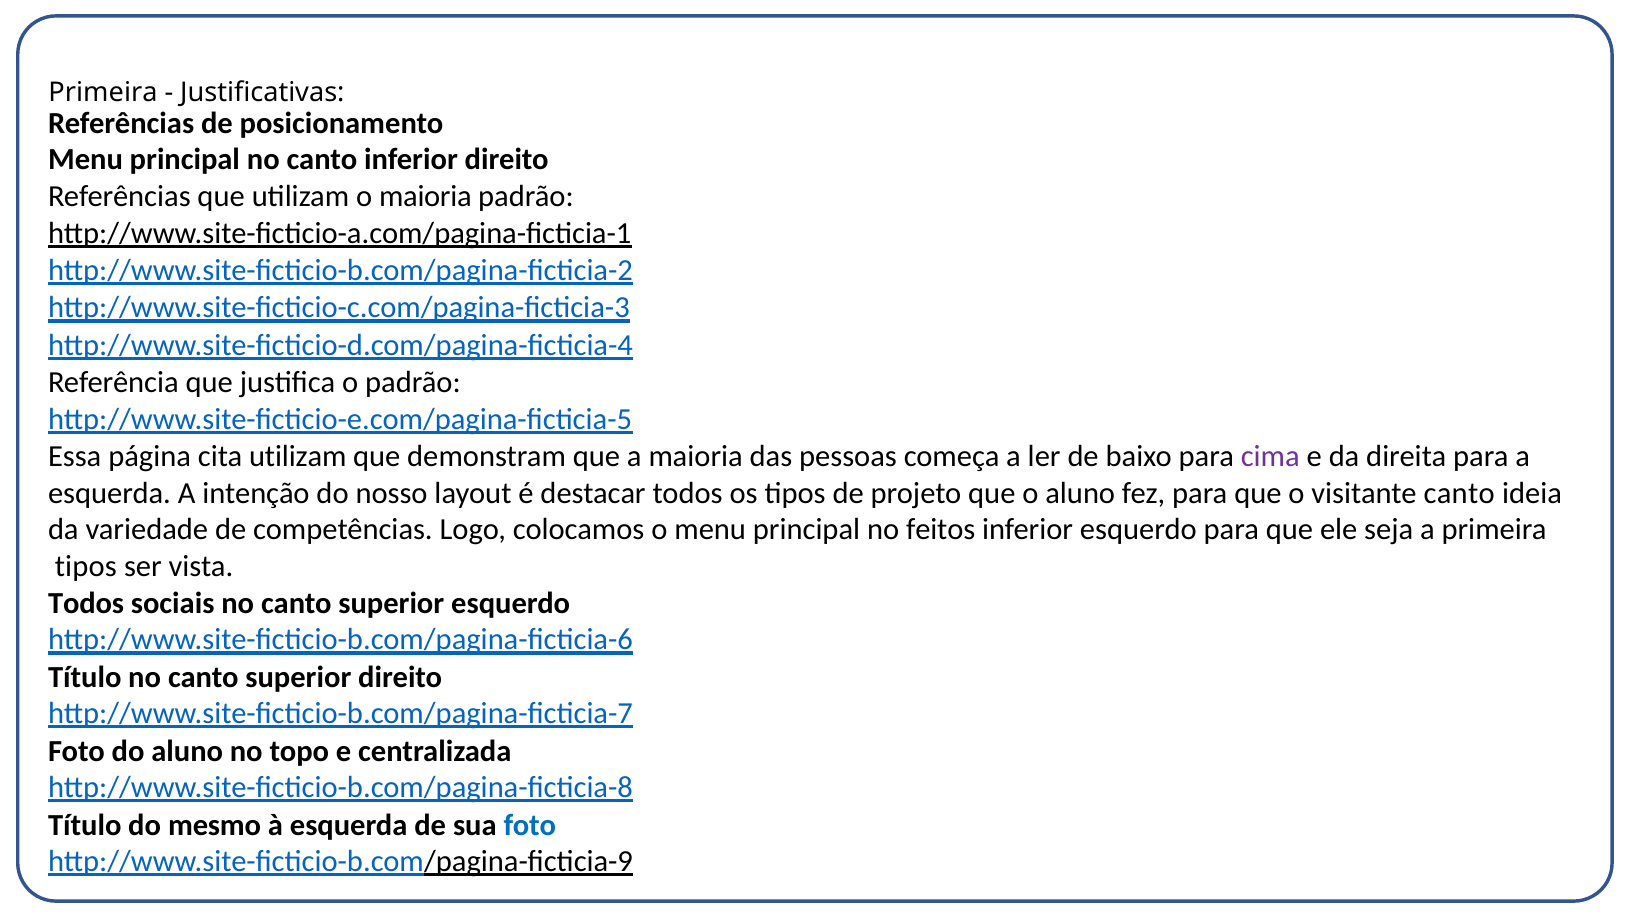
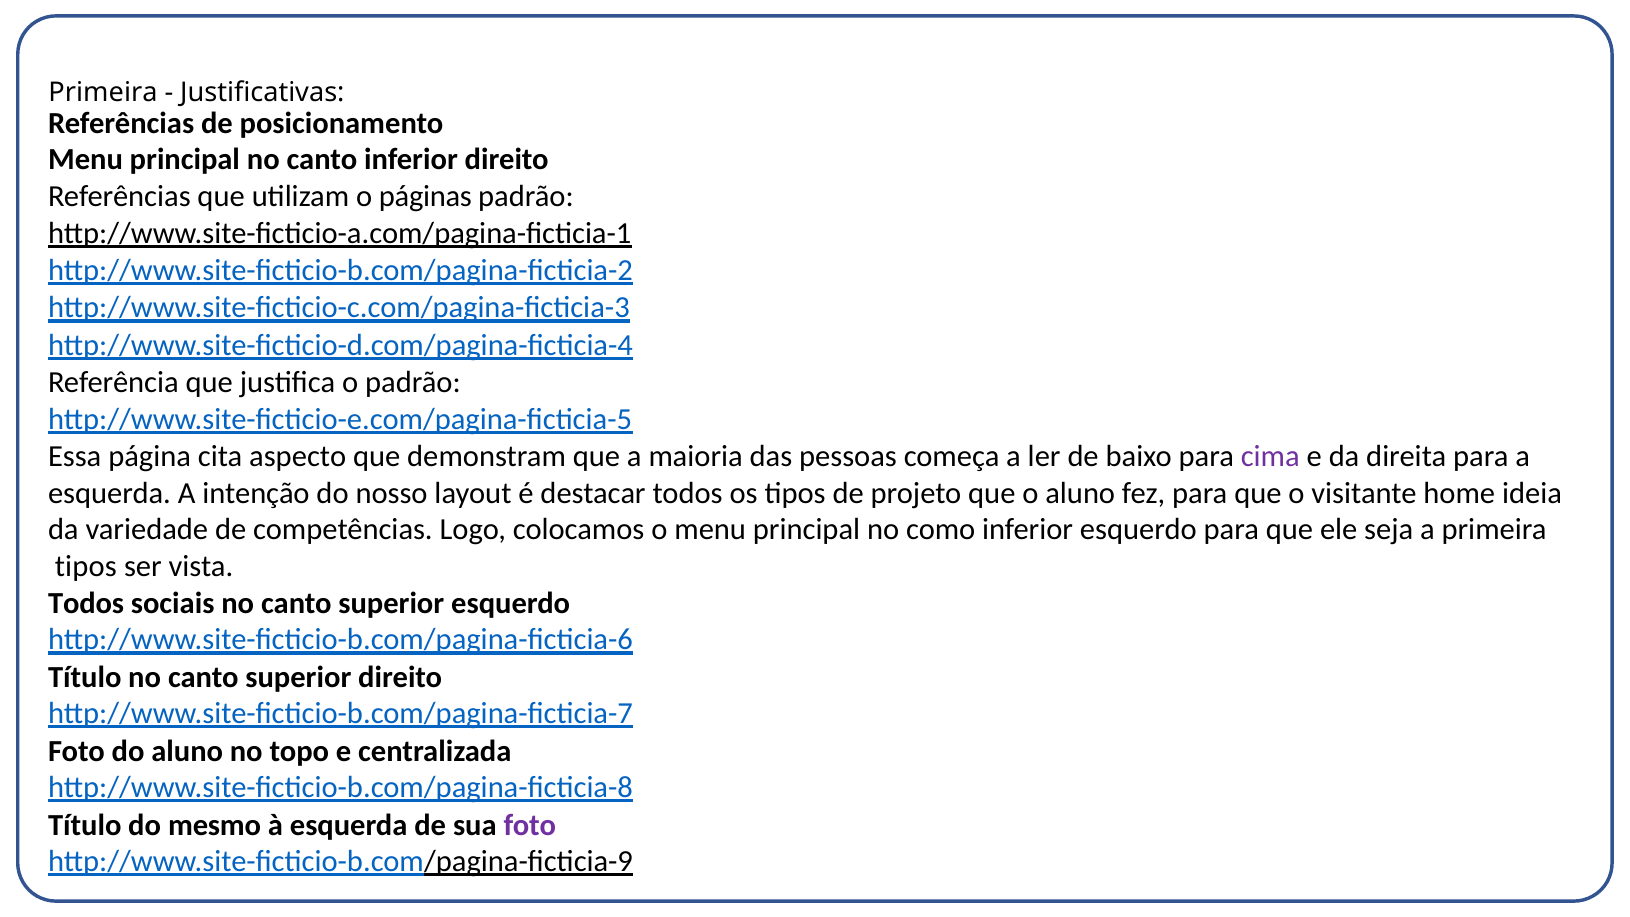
o maioria: maioria -> páginas
cita utilizam: utilizam -> aspecto
visitante canto: canto -> home
feitos: feitos -> como
foto at (530, 825) colour: blue -> purple
